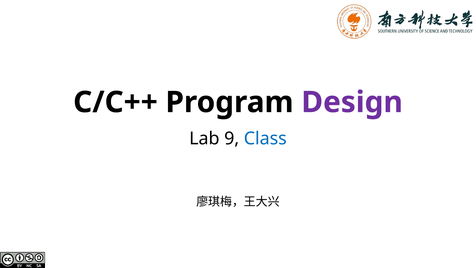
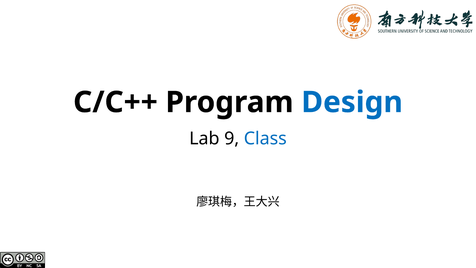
Design colour: purple -> blue
